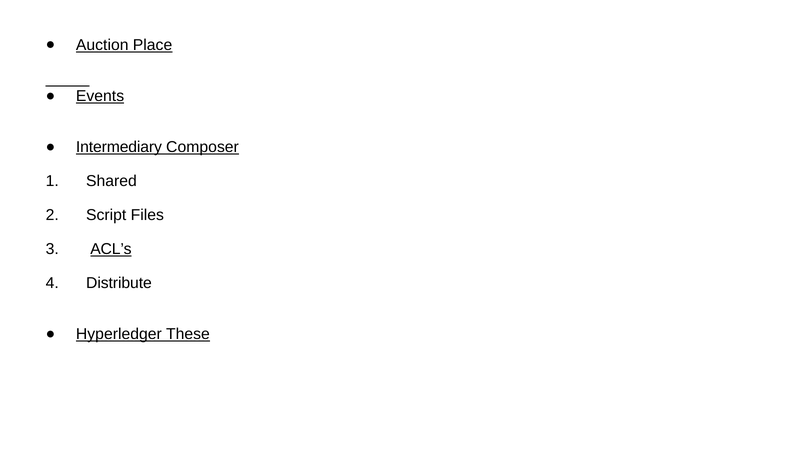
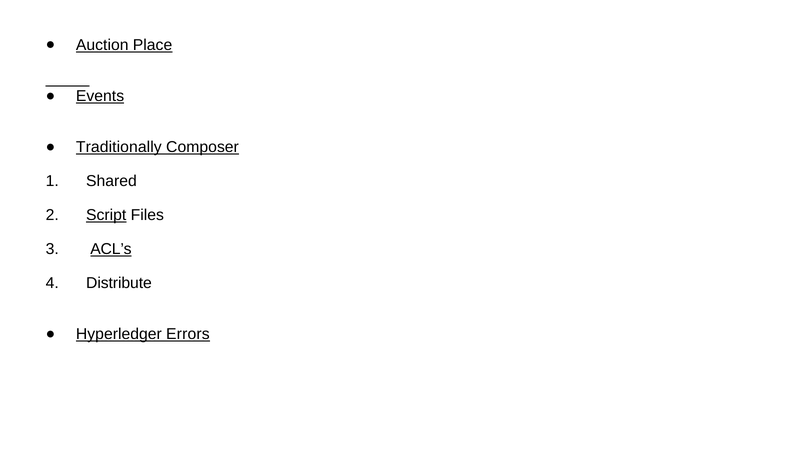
Intermediary: Intermediary -> Traditionally
Script underline: none -> present
These: These -> Errors
